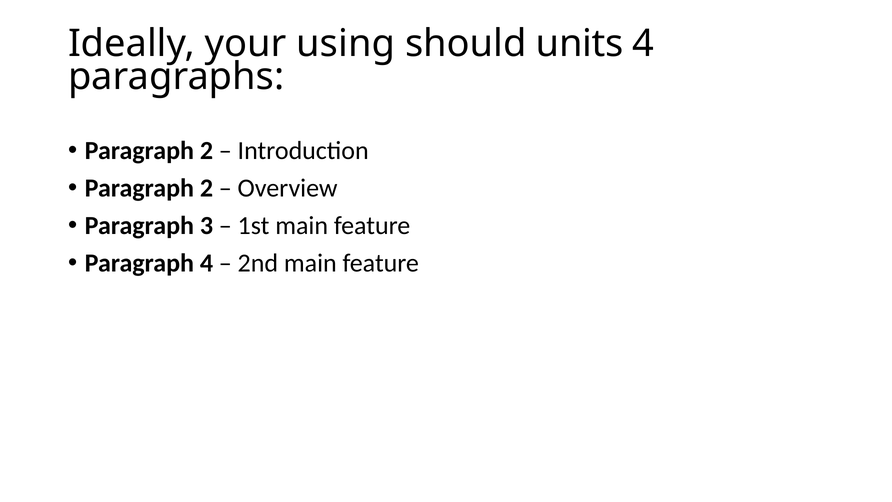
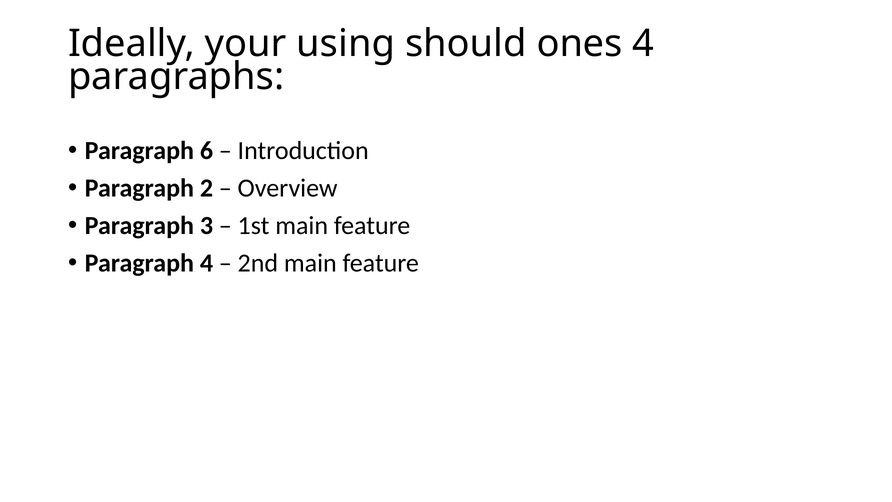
units: units -> ones
2 at (206, 151): 2 -> 6
